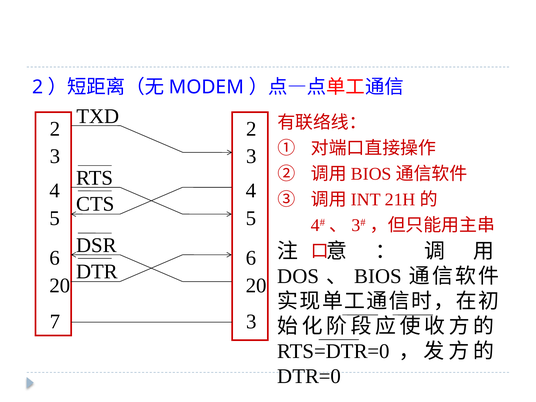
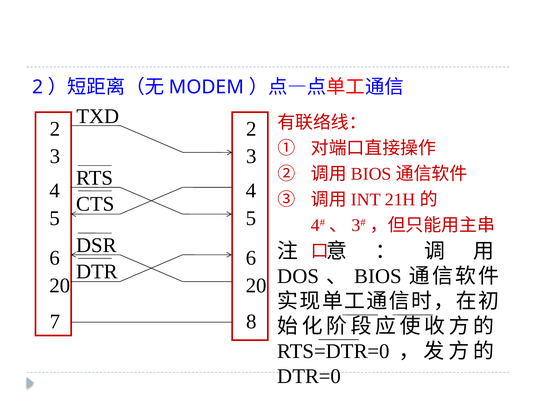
7 3: 3 -> 8
